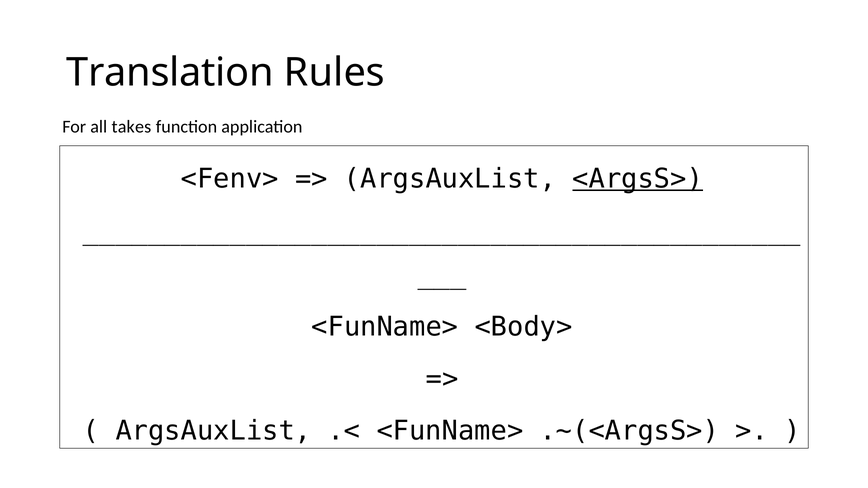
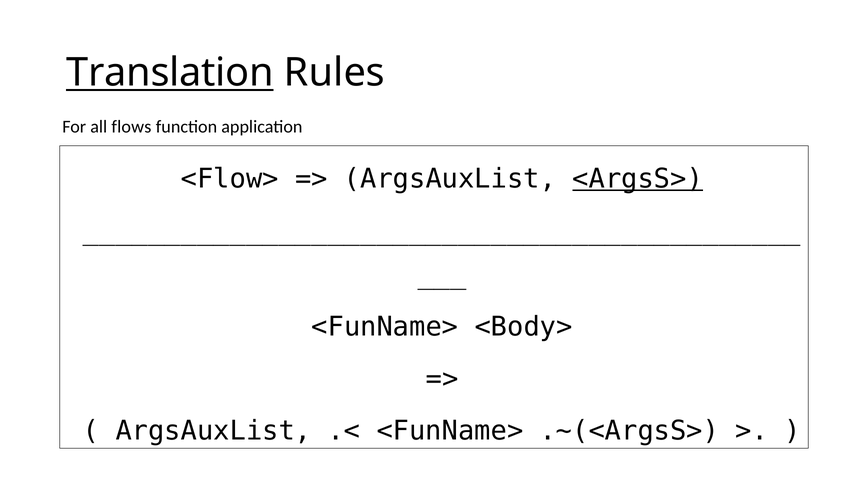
Translation underline: none -> present
takes: takes -> flows
<Fenv>: <Fenv> -> <Flow>
